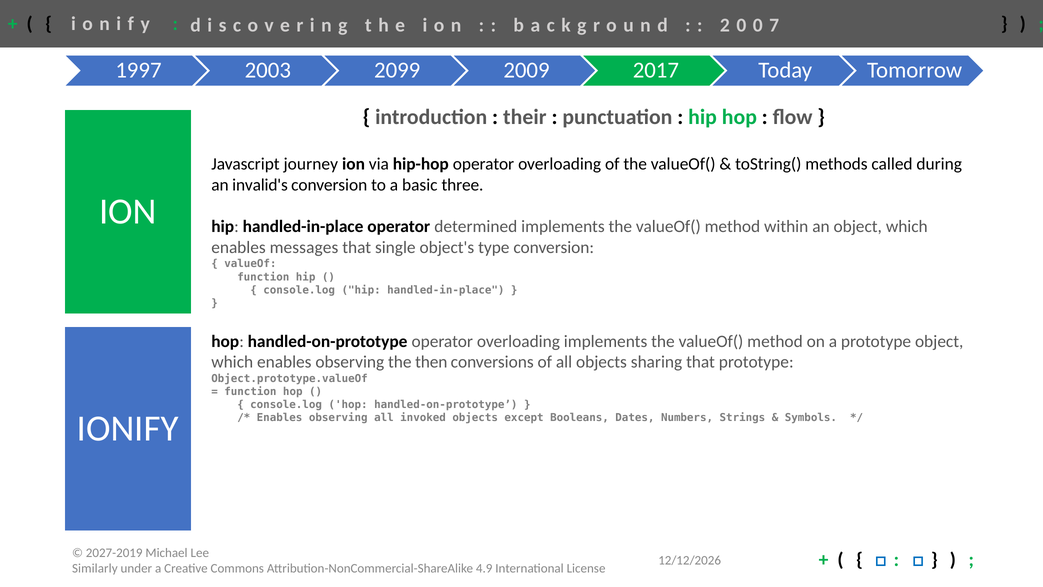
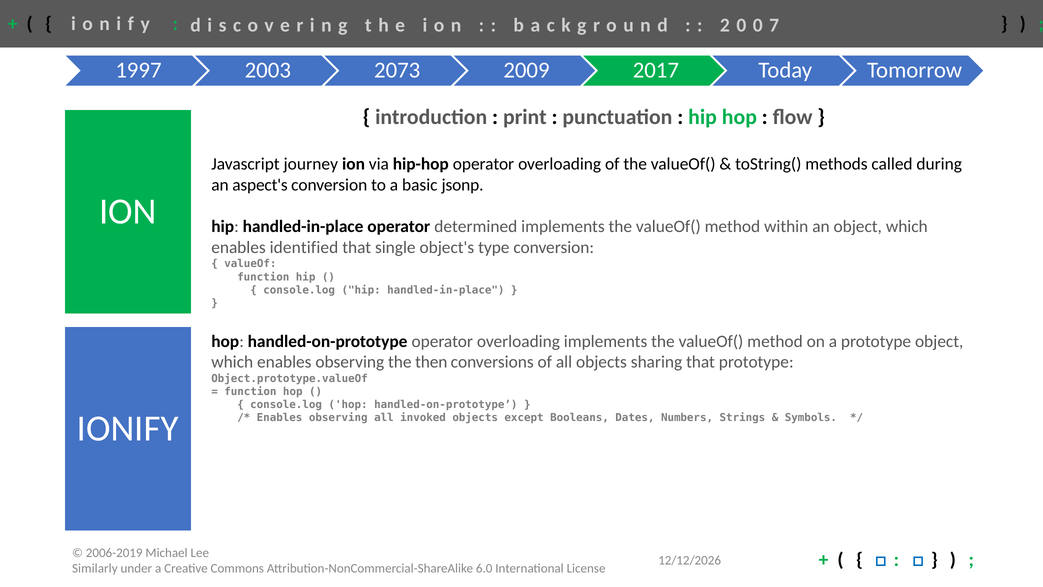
2099: 2099 -> 2073
their: their -> print
invalid's: invalid's -> aspect's
three: three -> jsonp
messages: messages -> identified
2027-2019: 2027-2019 -> 2006-2019
4.9: 4.9 -> 6.0
